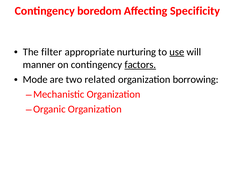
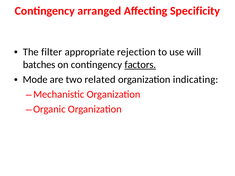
boredom: boredom -> arranged
nurturing: nurturing -> rejection
use underline: present -> none
manner: manner -> batches
borrowing: borrowing -> indicating
